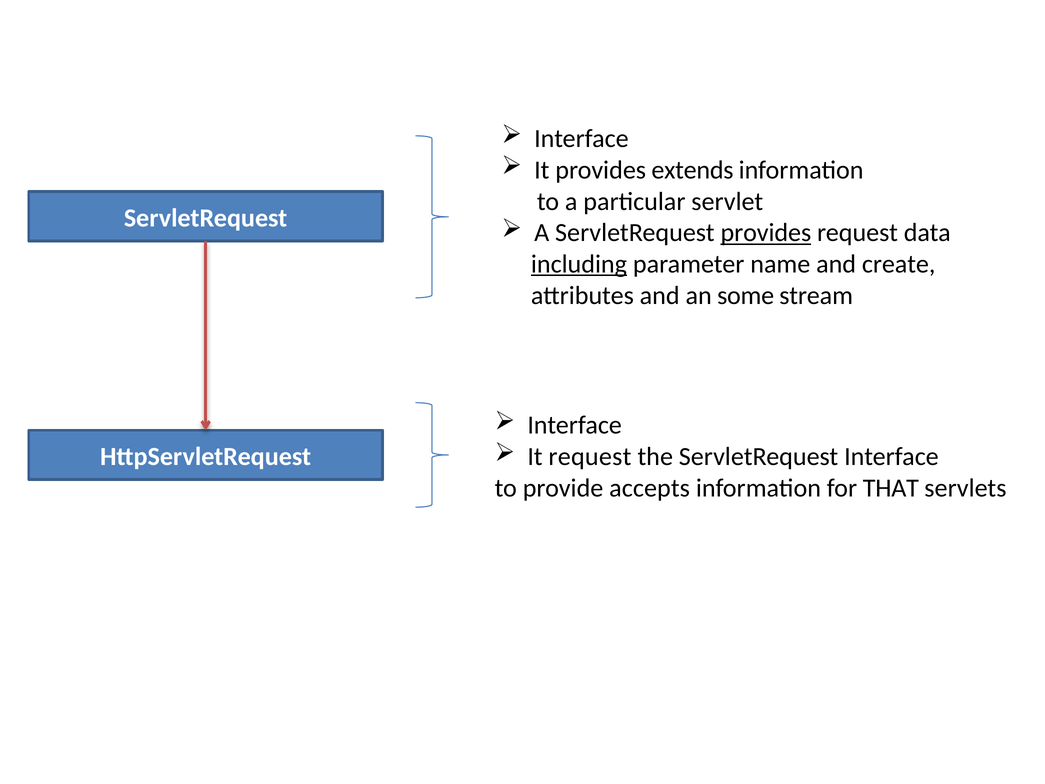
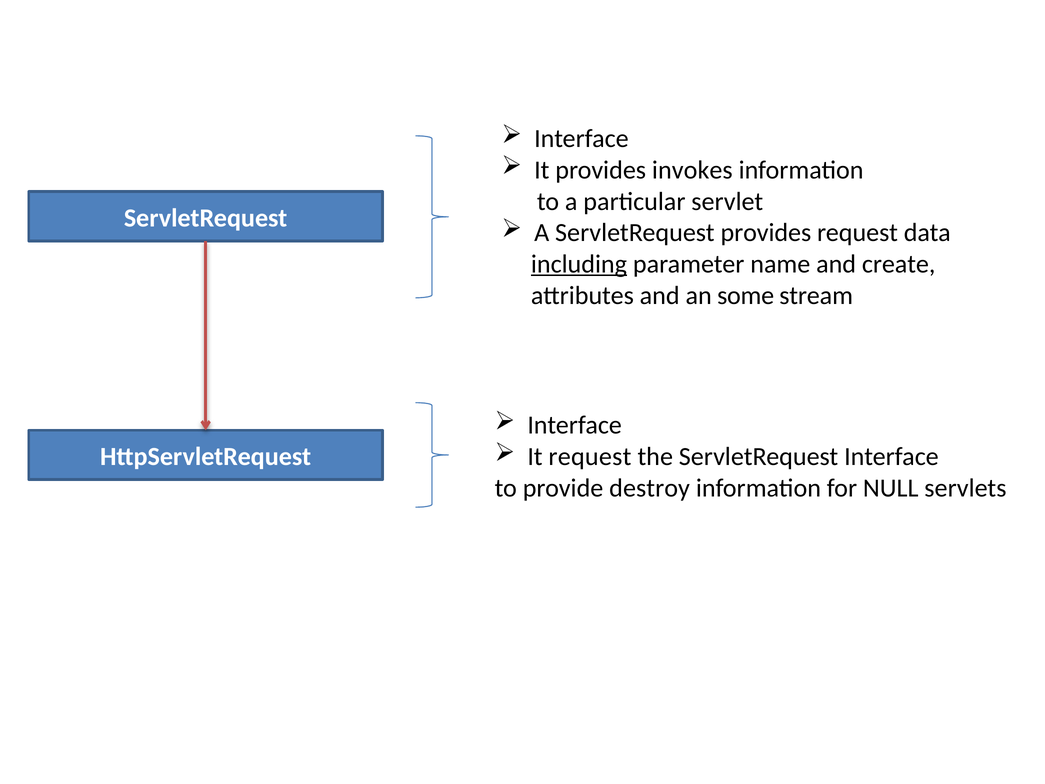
extends: extends -> invokes
provides at (766, 233) underline: present -> none
accepts: accepts -> destroy
THAT: THAT -> NULL
